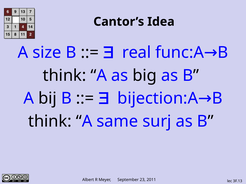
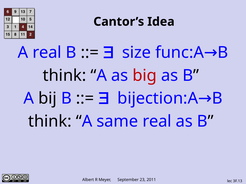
A size: size -> real
real: real -> size
big colour: black -> red
same surj: surj -> real
